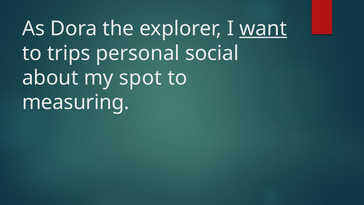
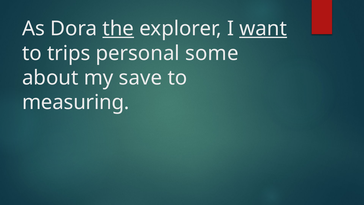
the underline: none -> present
social: social -> some
spot: spot -> save
